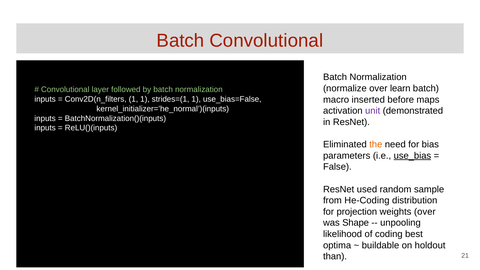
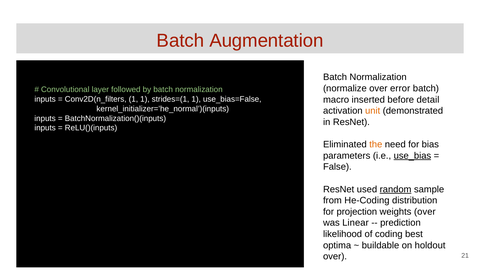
Batch Convolutional: Convolutional -> Augmentation
learn: learn -> error
maps: maps -> detail
unit colour: purple -> orange
random underline: none -> present
Shape: Shape -> Linear
unpooling: unpooling -> prediction
than at (335, 257): than -> over
